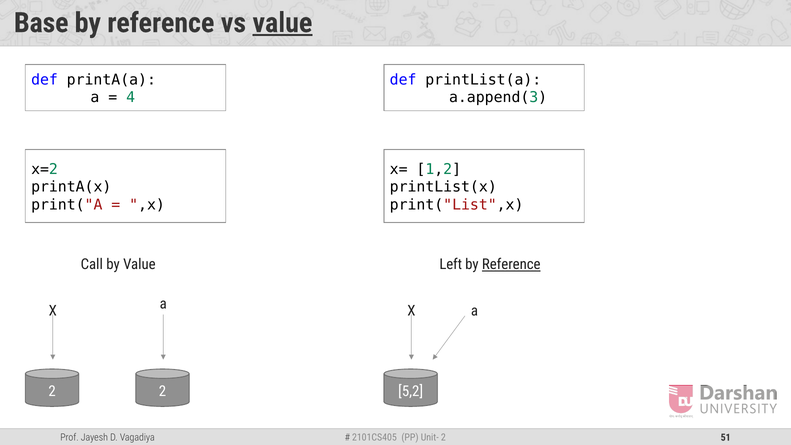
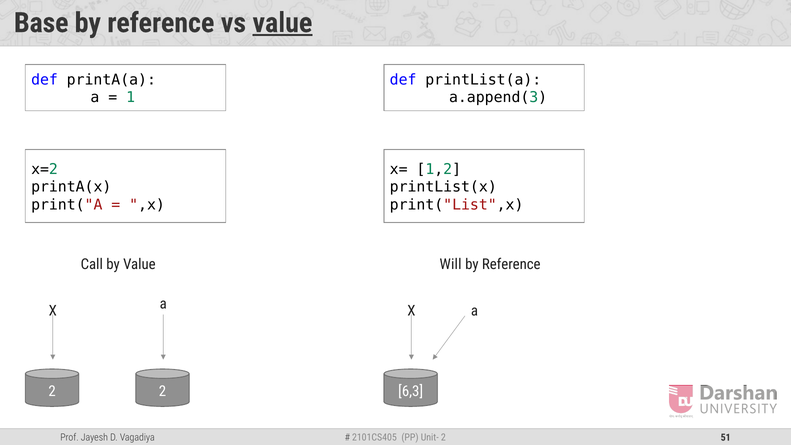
4: 4 -> 1
Left: Left -> Will
Reference at (511, 264) underline: present -> none
5,2: 5,2 -> 6,3
